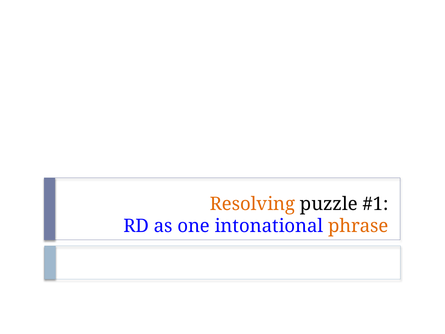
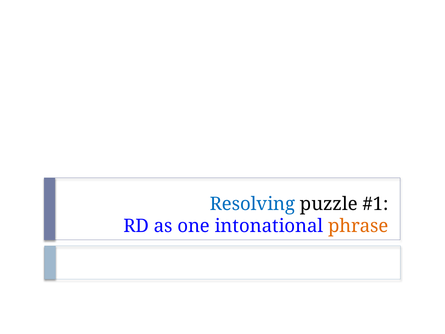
Resolving colour: orange -> blue
